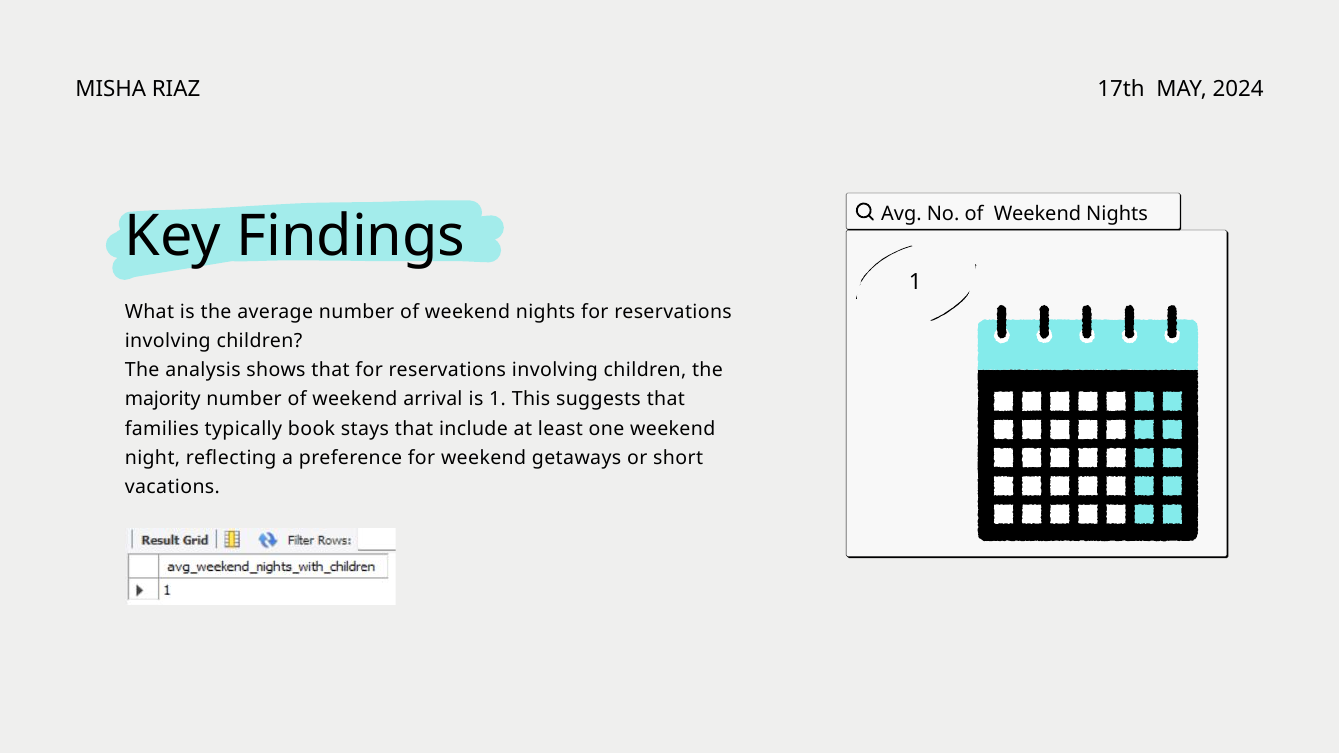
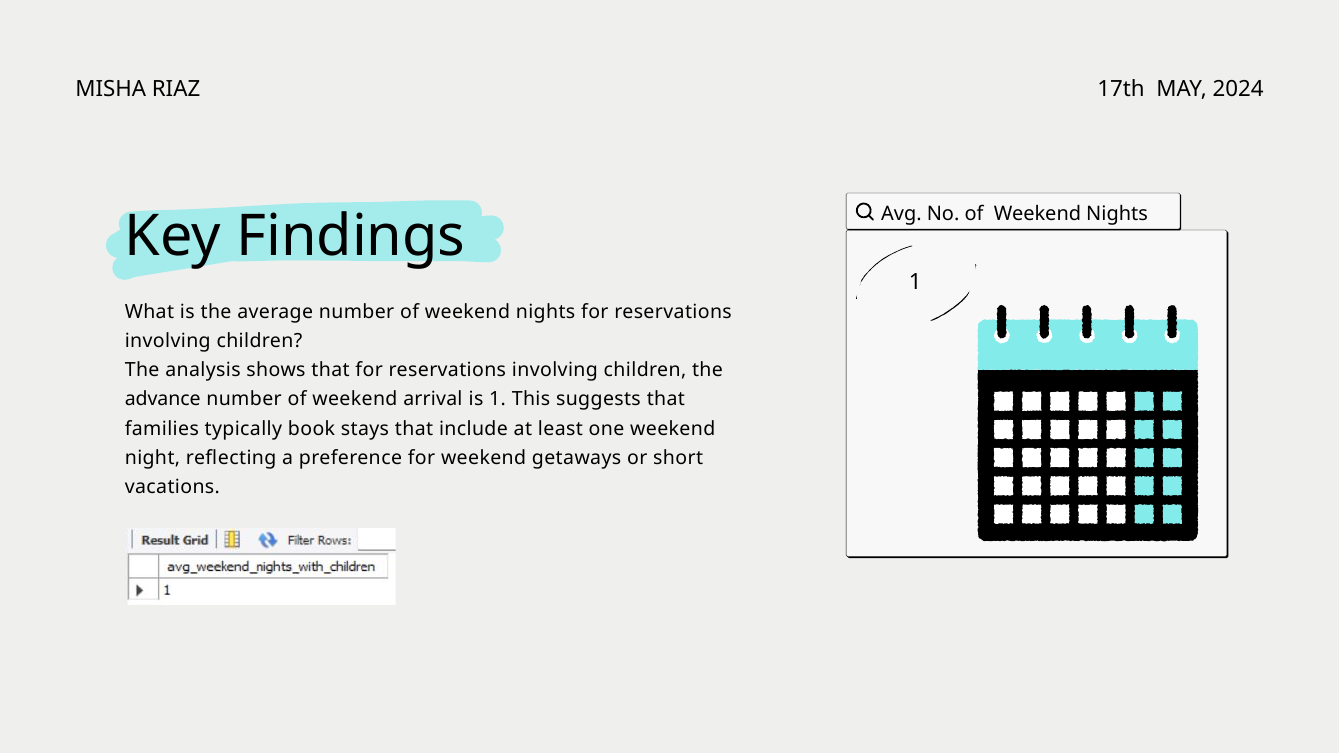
majority: majority -> advance
